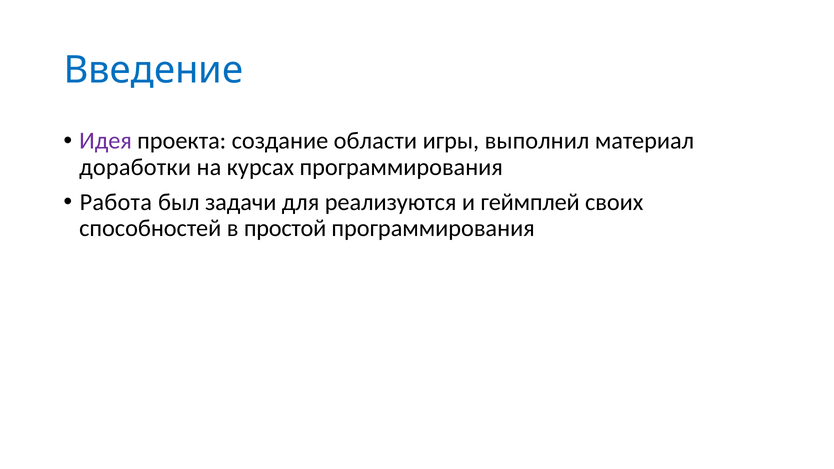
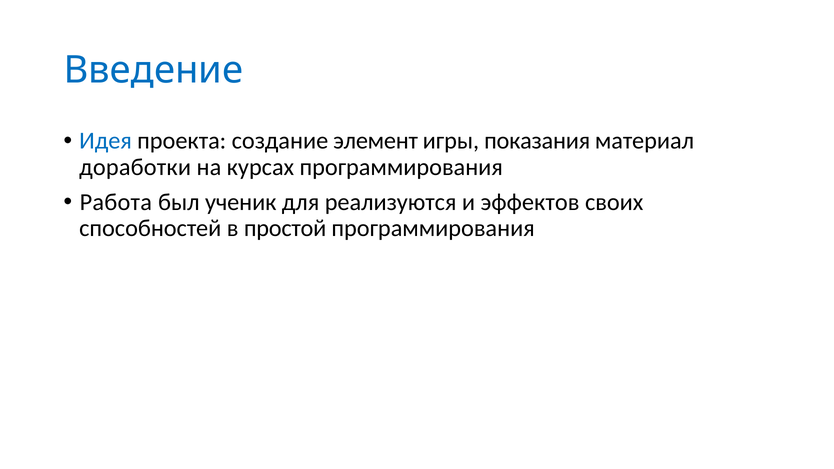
Идея colour: purple -> blue
области: области -> элемент
выполнил: выполнил -> показания
задачи: задачи -> ученик
геймплей: геймплей -> эффектов
